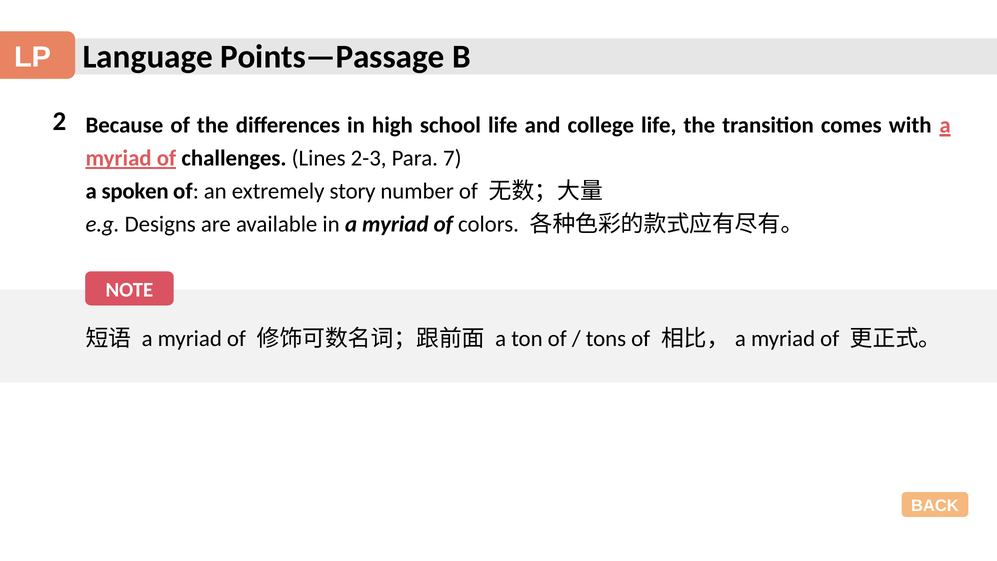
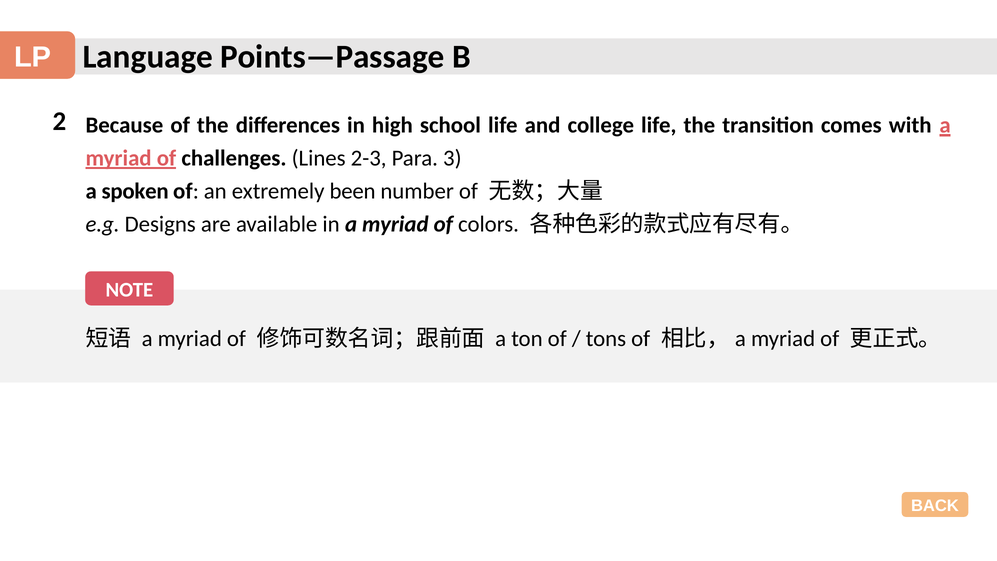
7: 7 -> 3
story: story -> been
